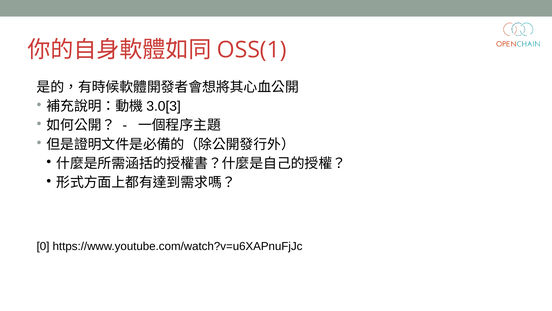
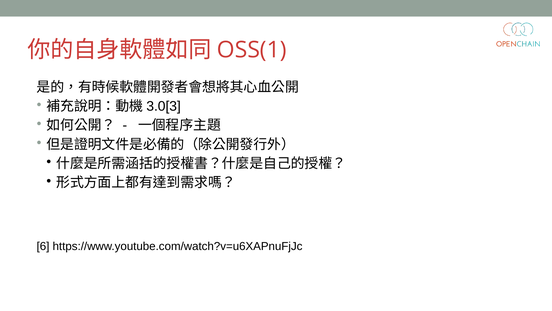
0: 0 -> 6
